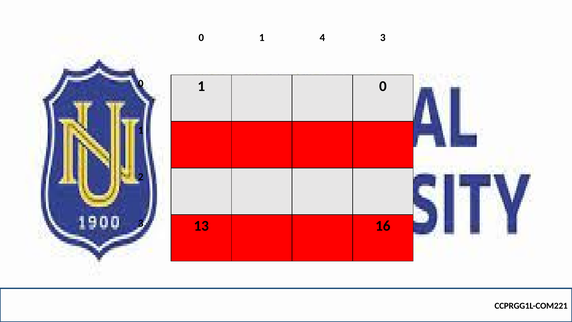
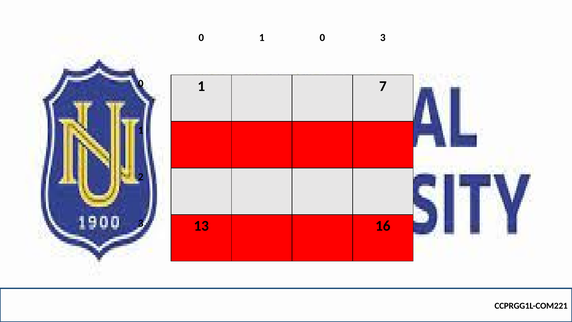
1 4: 4 -> 0
1 0: 0 -> 7
